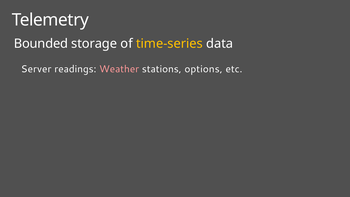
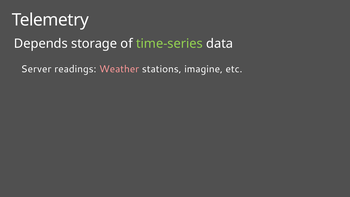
Bounded: Bounded -> Depends
time-series colour: yellow -> light green
options: options -> imagine
